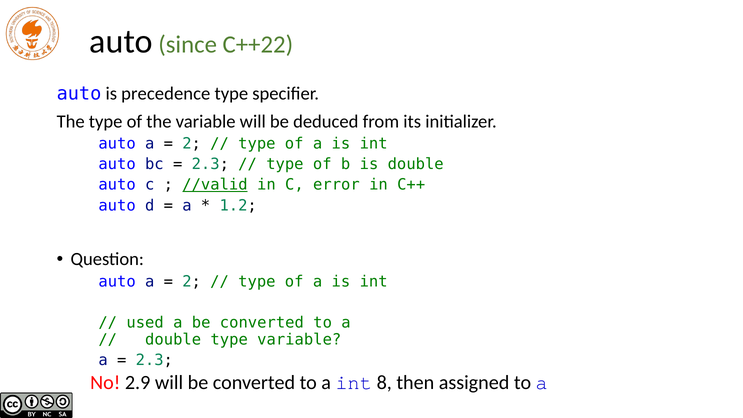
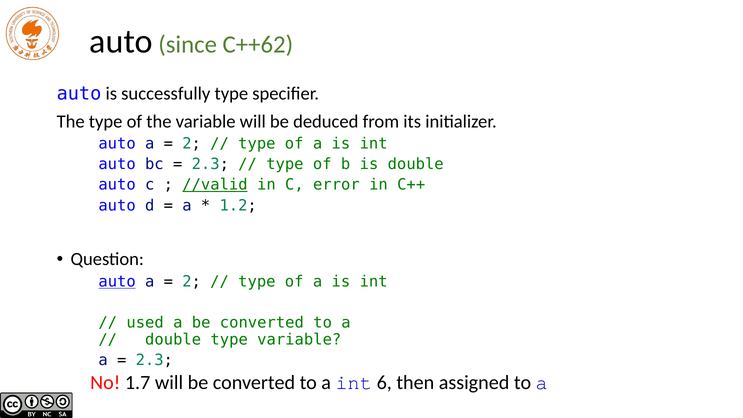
C++22: C++22 -> C++62
precedence: precedence -> successfully
auto at (117, 282) underline: none -> present
2.9: 2.9 -> 1.7
8: 8 -> 6
